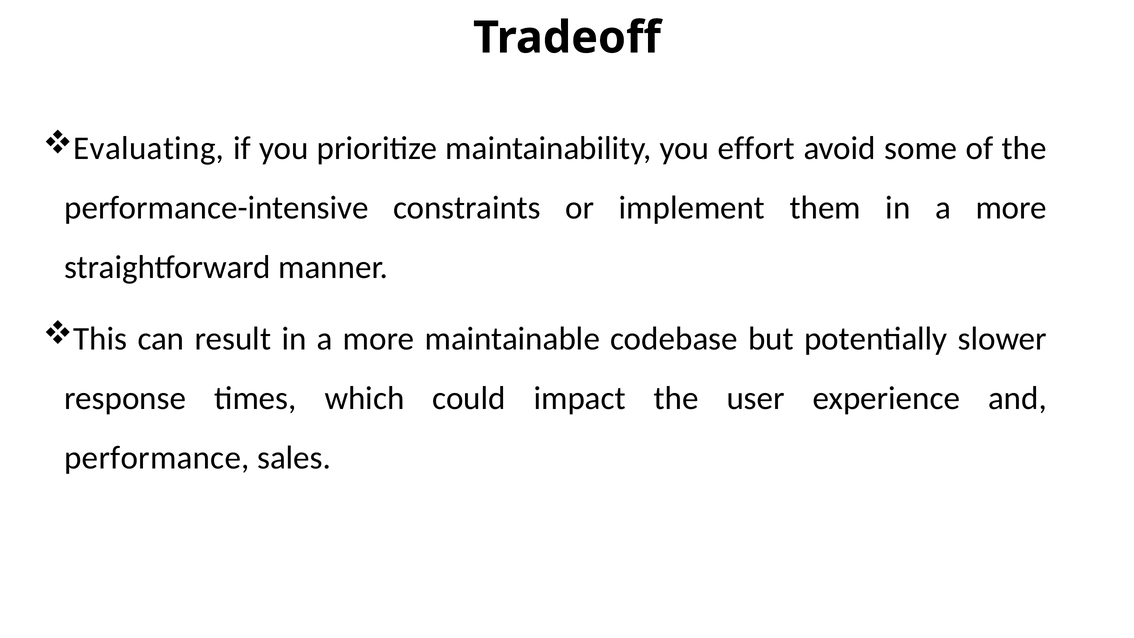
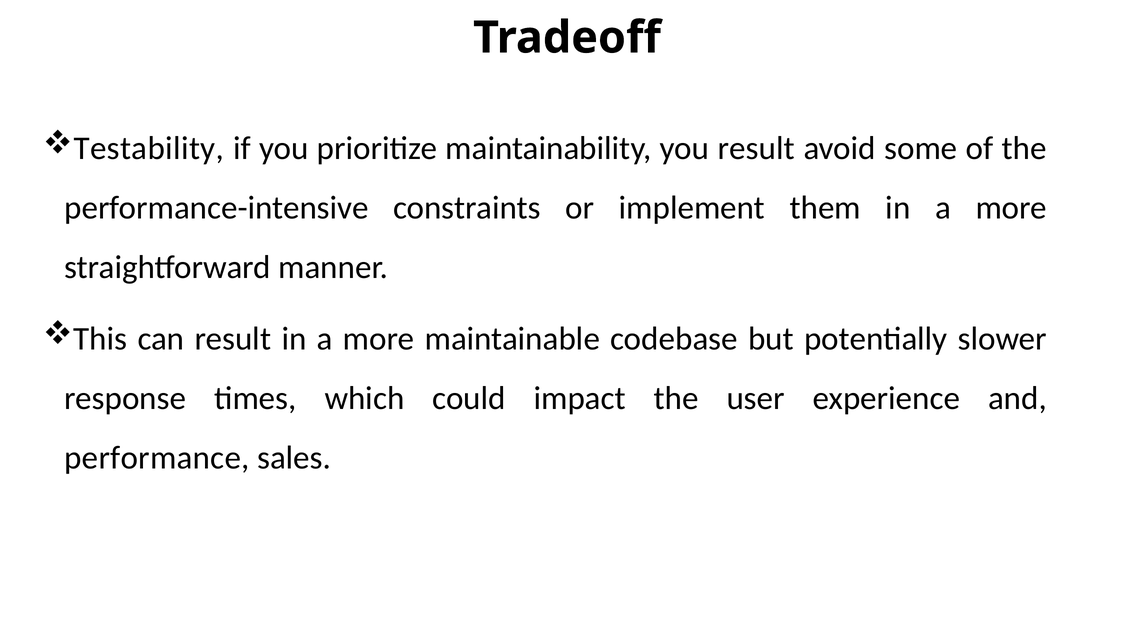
Evaluating: Evaluating -> Testability
you effort: effort -> result
